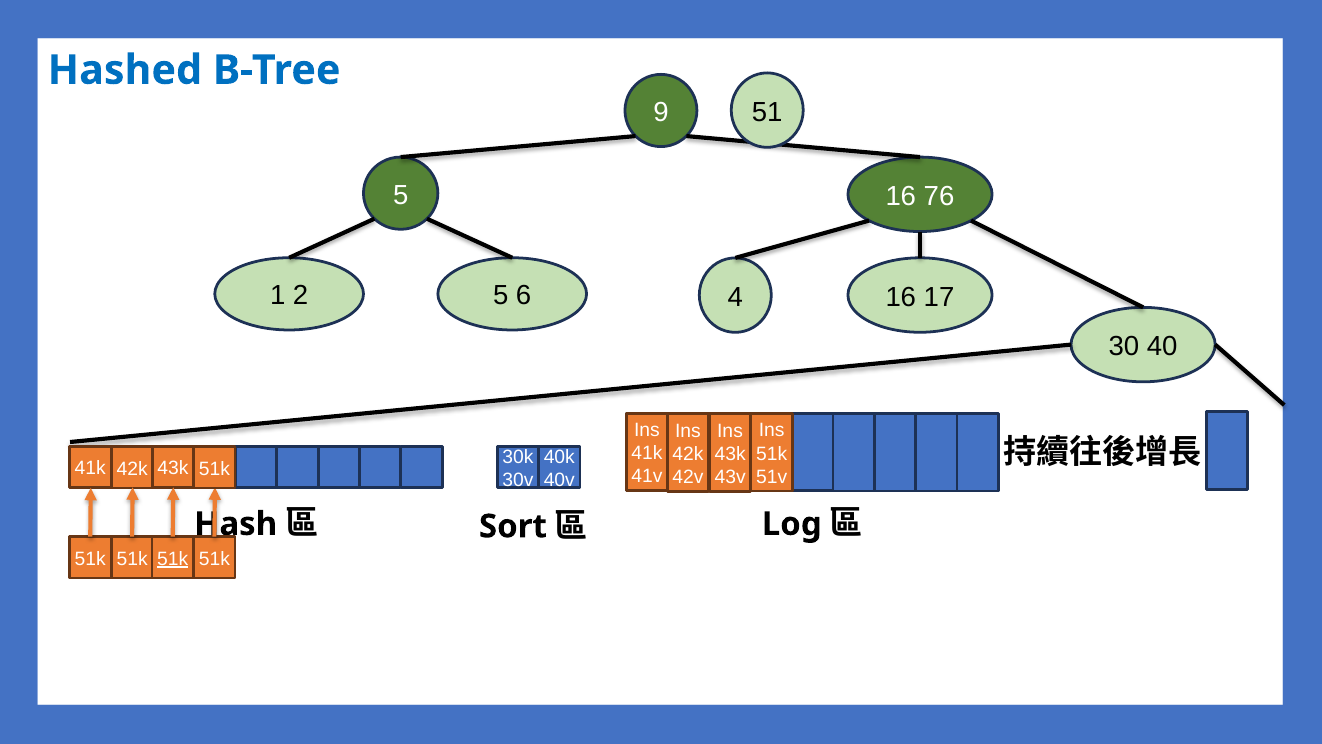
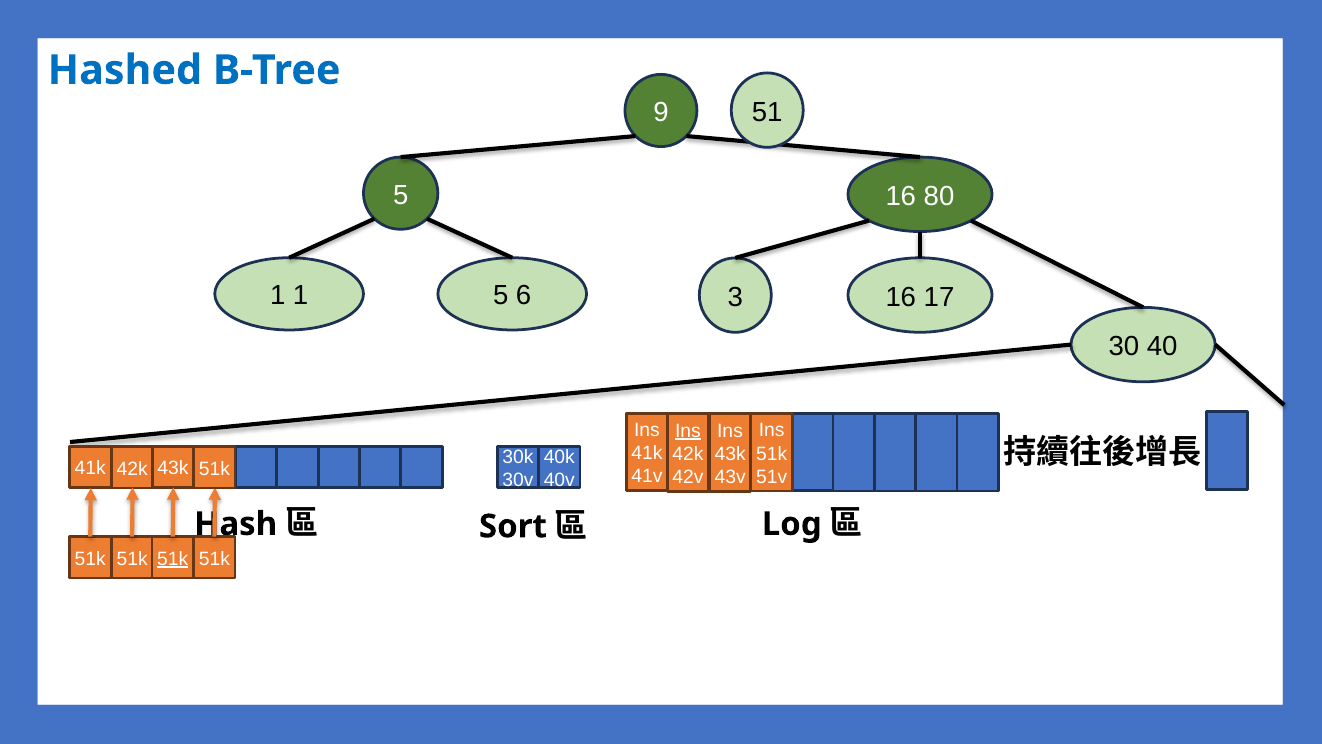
76: 76 -> 80
2 at (300, 296): 2 -> 1
6 4: 4 -> 3
Ins at (688, 431) underline: none -> present
